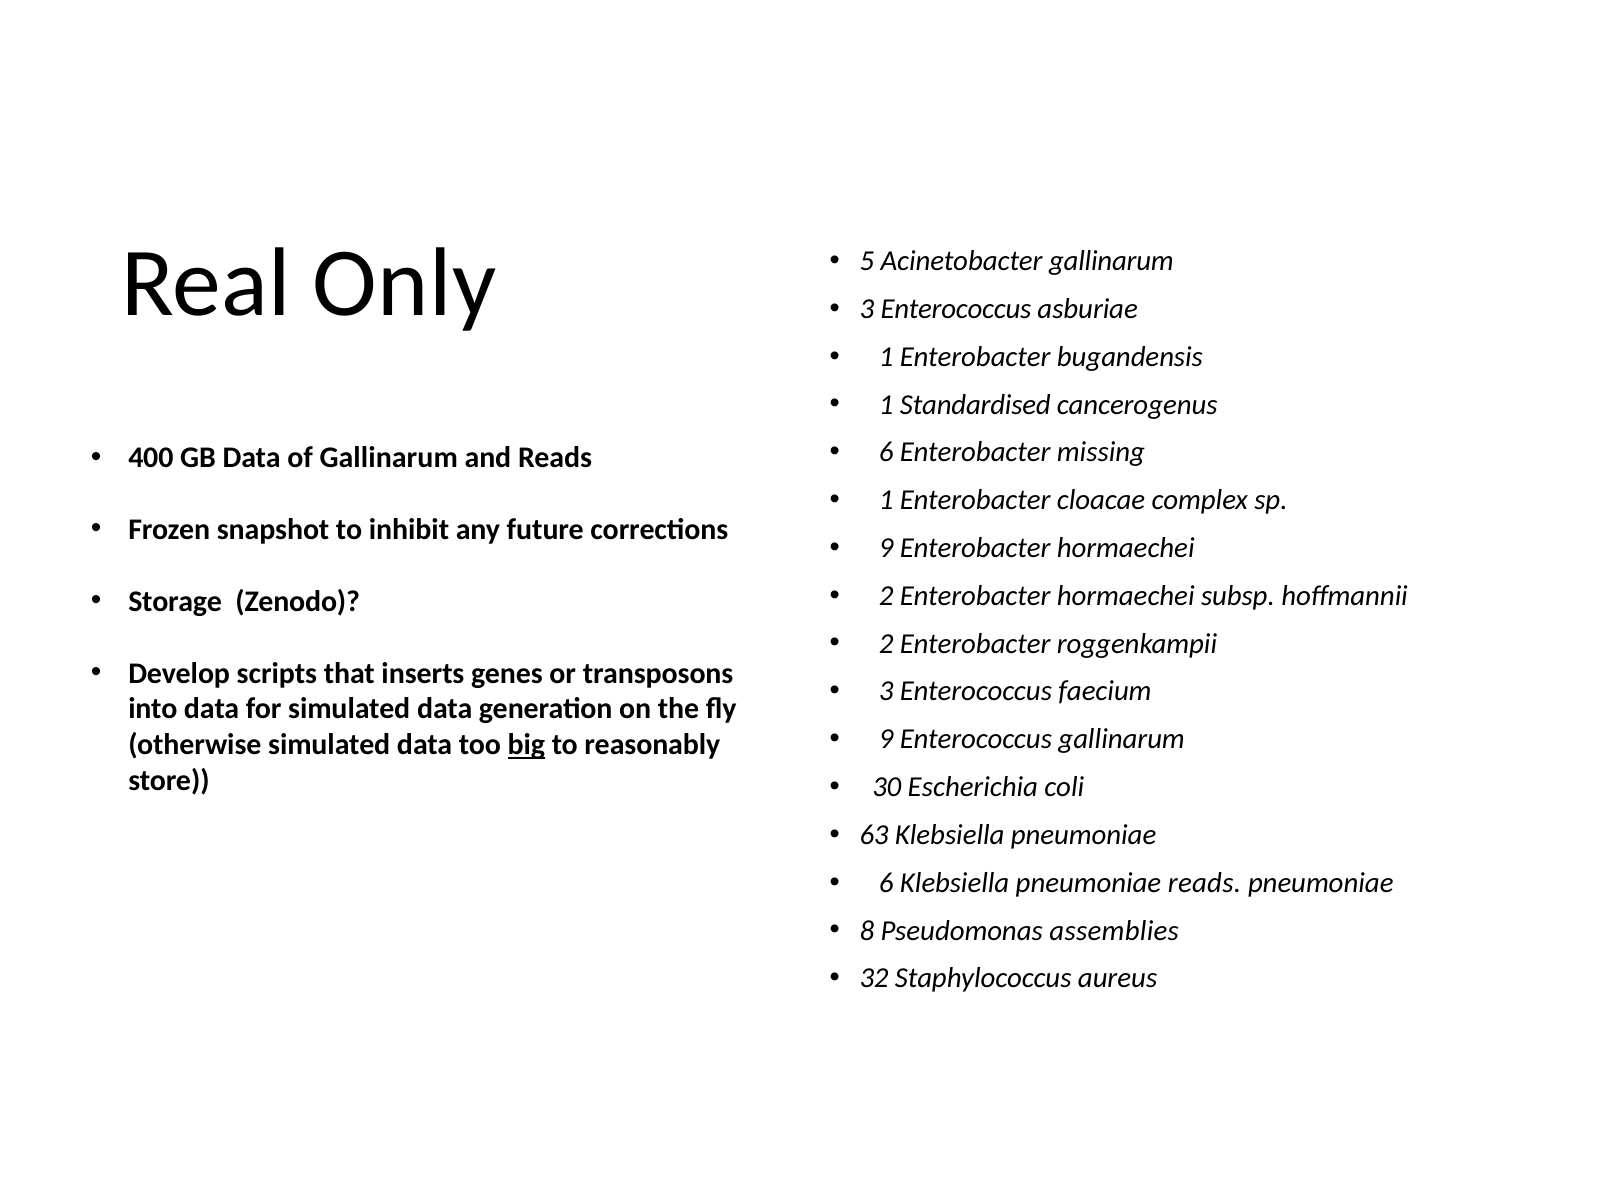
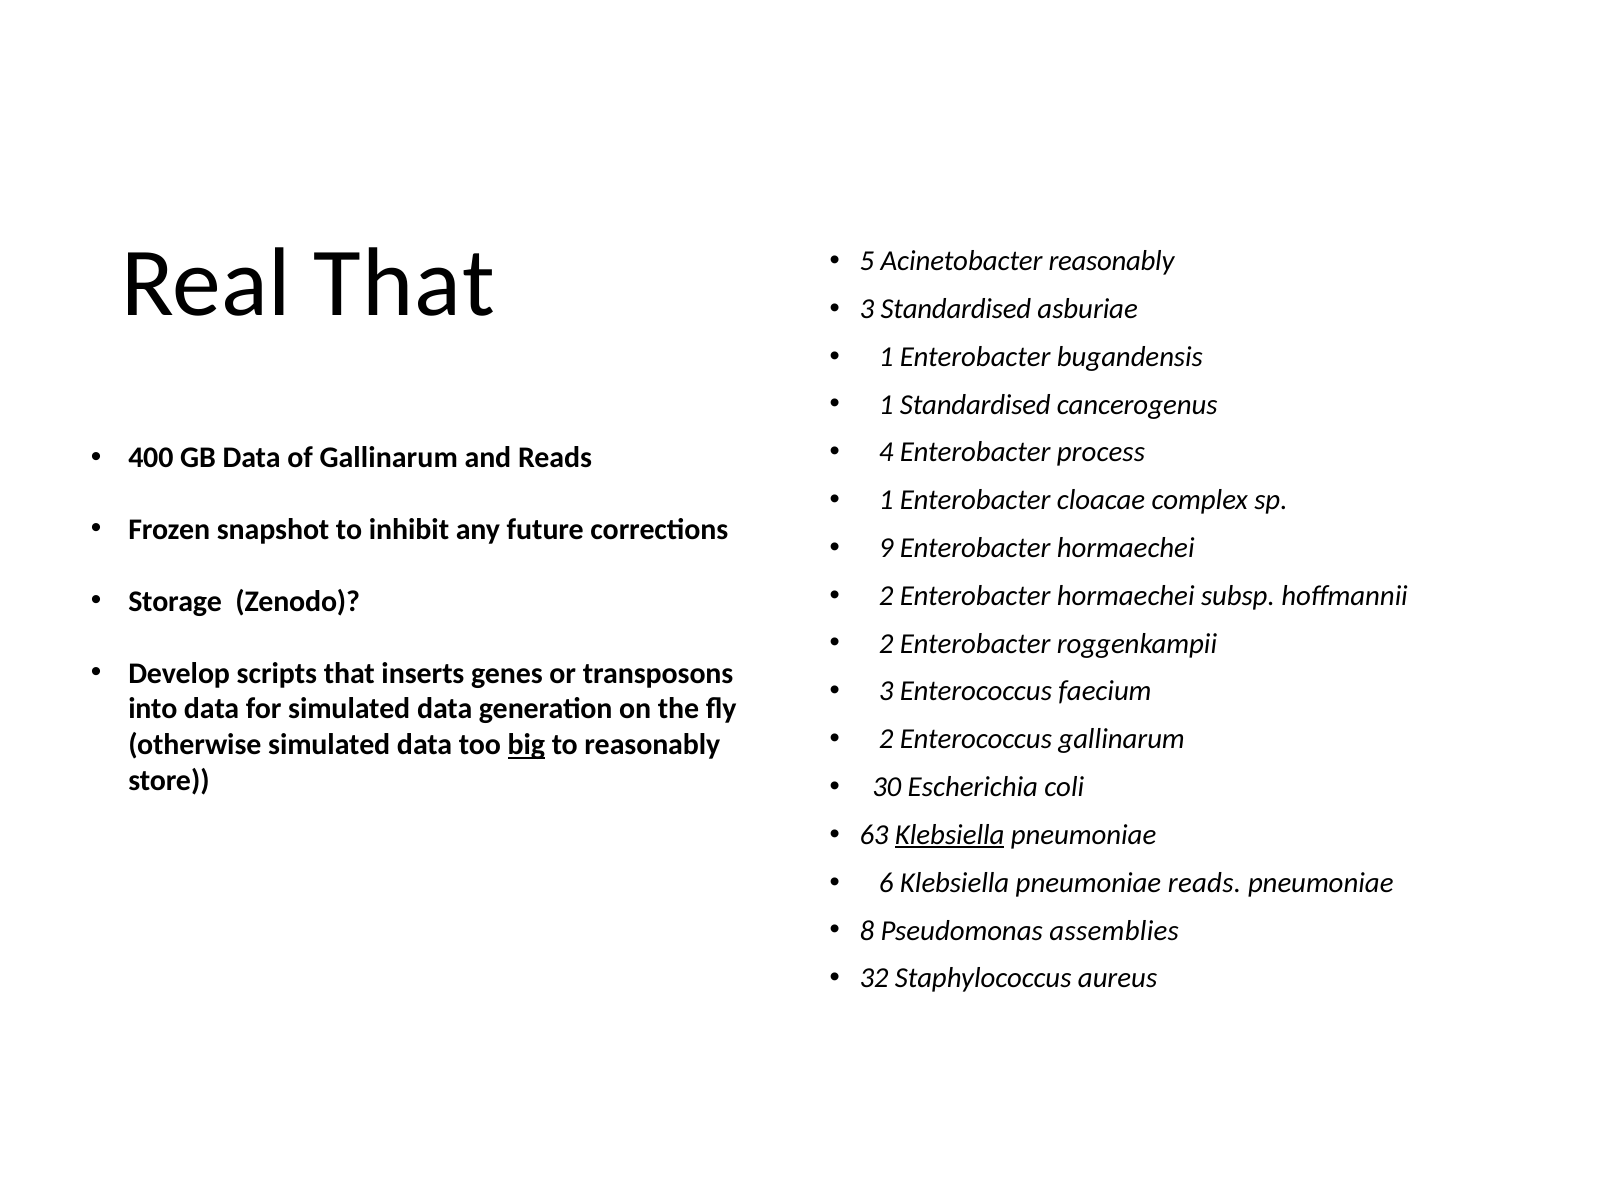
Real Only: Only -> That
Acinetobacter gallinarum: gallinarum -> reasonably
Enterococcus at (956, 309): Enterococcus -> Standardised
6 at (886, 453): 6 -> 4
missing: missing -> process
9 at (886, 740): 9 -> 2
Klebsiella at (950, 835) underline: none -> present
